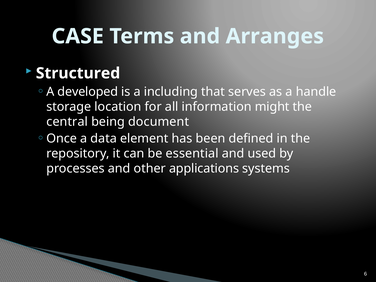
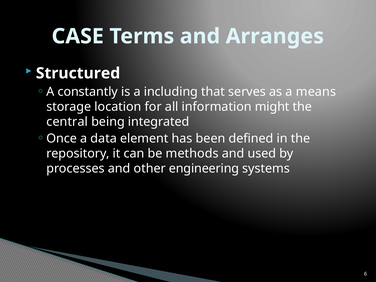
developed: developed -> constantly
handle: handle -> means
document: document -> integrated
essential: essential -> methods
applications: applications -> engineering
